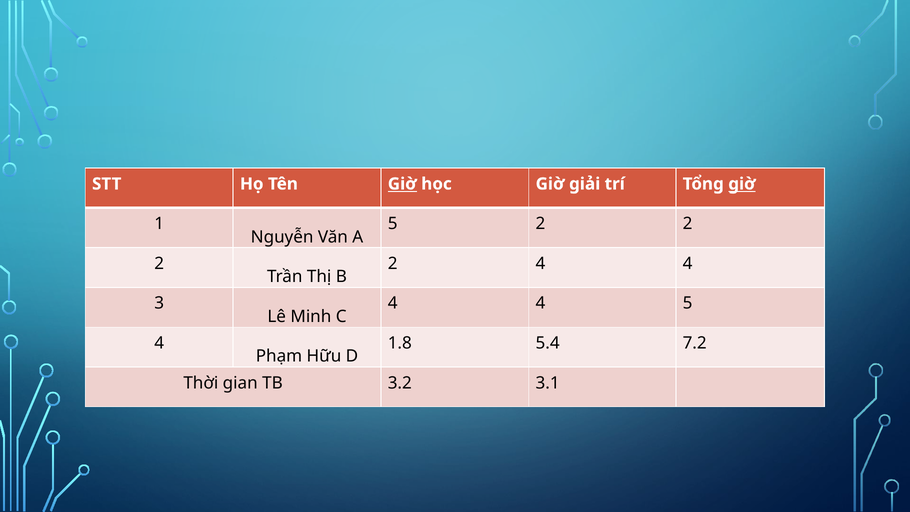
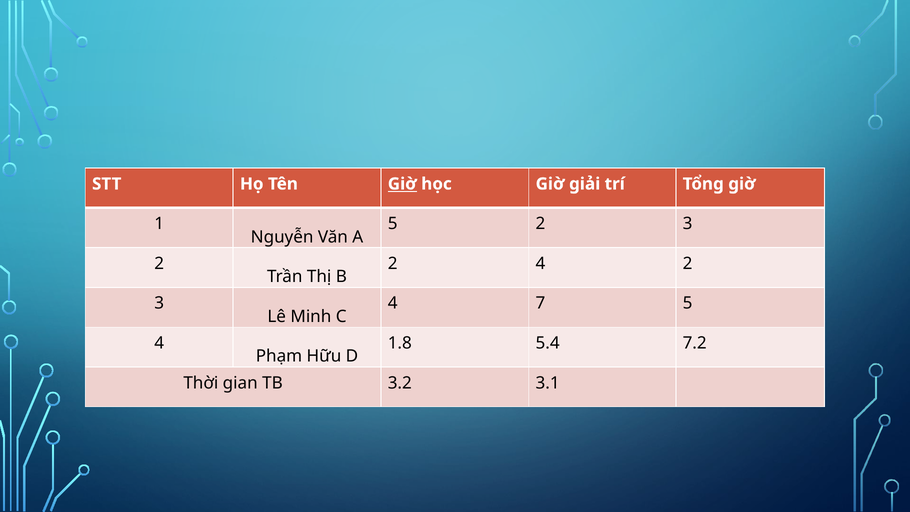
giờ at (742, 184) underline: present -> none
5 2 2: 2 -> 3
2 4 4: 4 -> 2
4 at (541, 303): 4 -> 7
